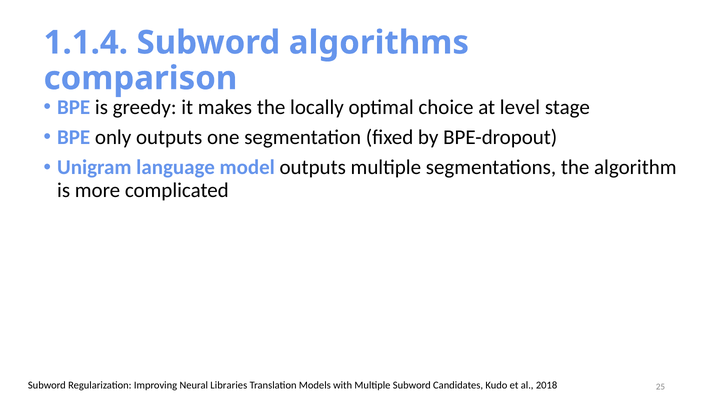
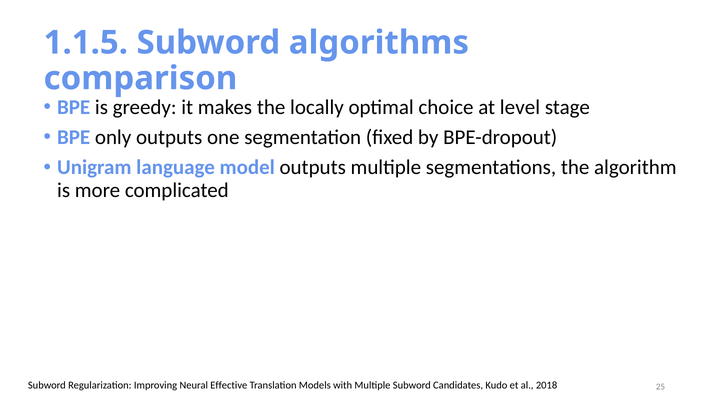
1.1.4: 1.1.4 -> 1.1.5
Libraries: Libraries -> Effective
